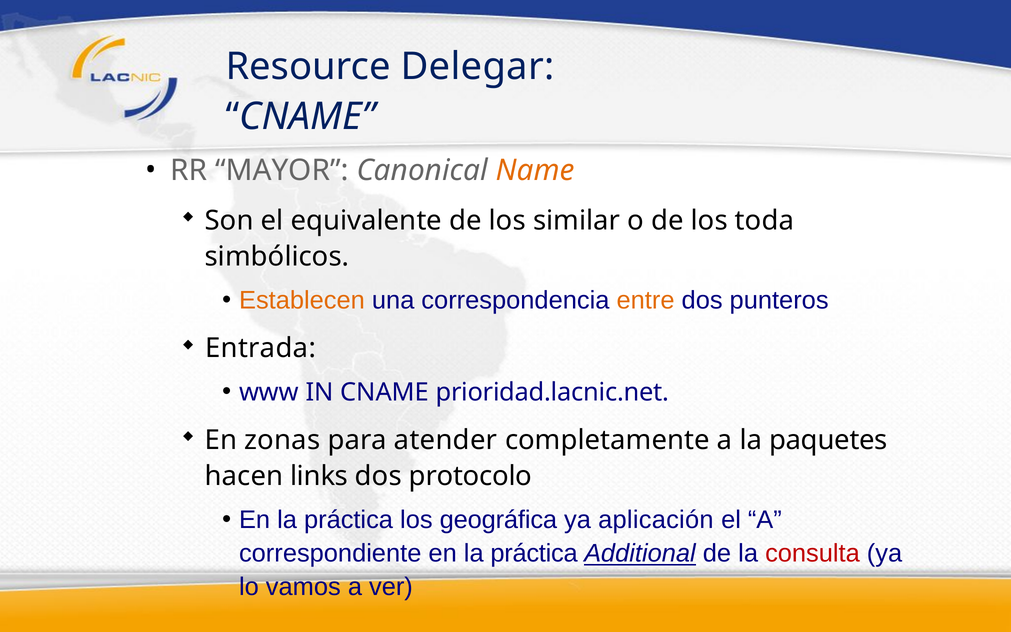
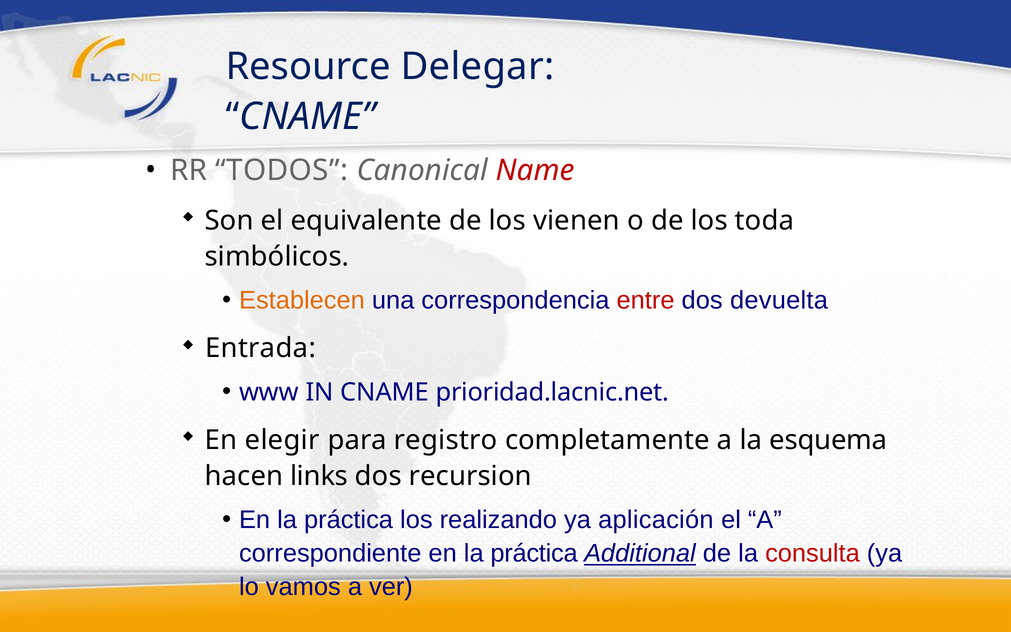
MAYOR: MAYOR -> TODOS
Name colour: orange -> red
similar: similar -> vienen
entre colour: orange -> red
punteros: punteros -> devuelta
zonas: zonas -> elegir
atender: atender -> registro
paquetes: paquetes -> esquema
protocolo: protocolo -> recursion
geográfica: geográfica -> realizando
